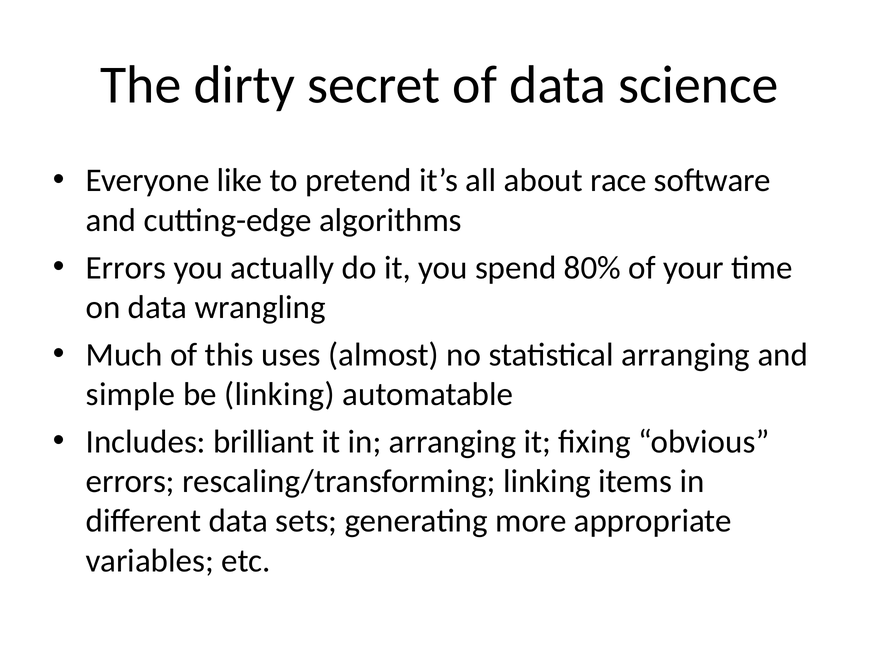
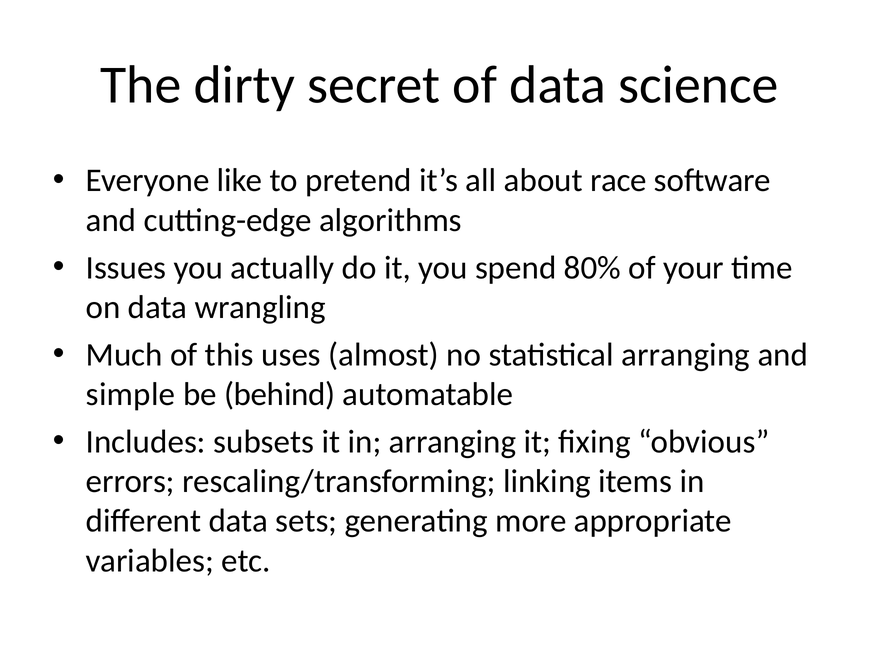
Errors at (126, 268): Errors -> Issues
be linking: linking -> behind
brilliant: brilliant -> subsets
